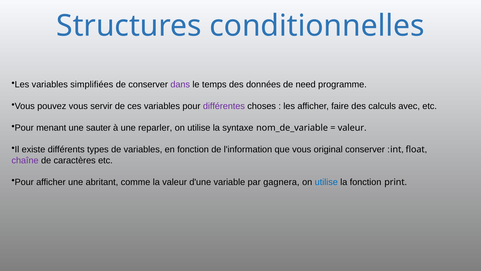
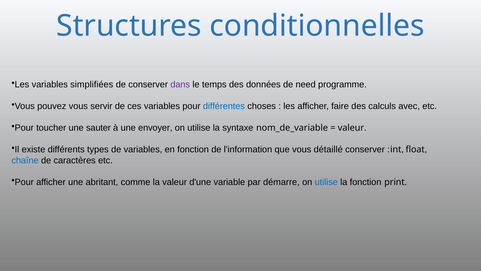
différentes colour: purple -> blue
menant: menant -> toucher
reparler: reparler -> envoyer
original: original -> détaillé
chaîne colour: purple -> blue
gagnera: gagnera -> démarre
